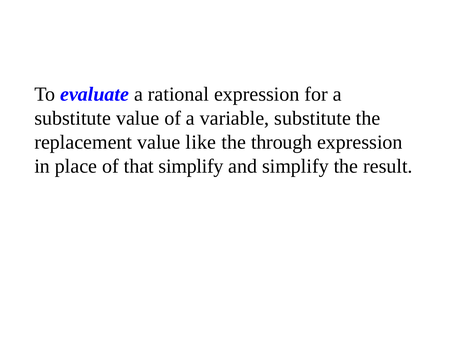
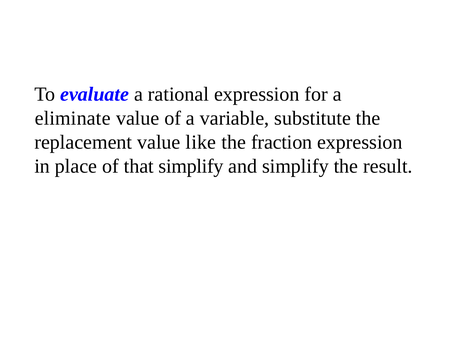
substitute at (73, 118): substitute -> eliminate
through: through -> fraction
